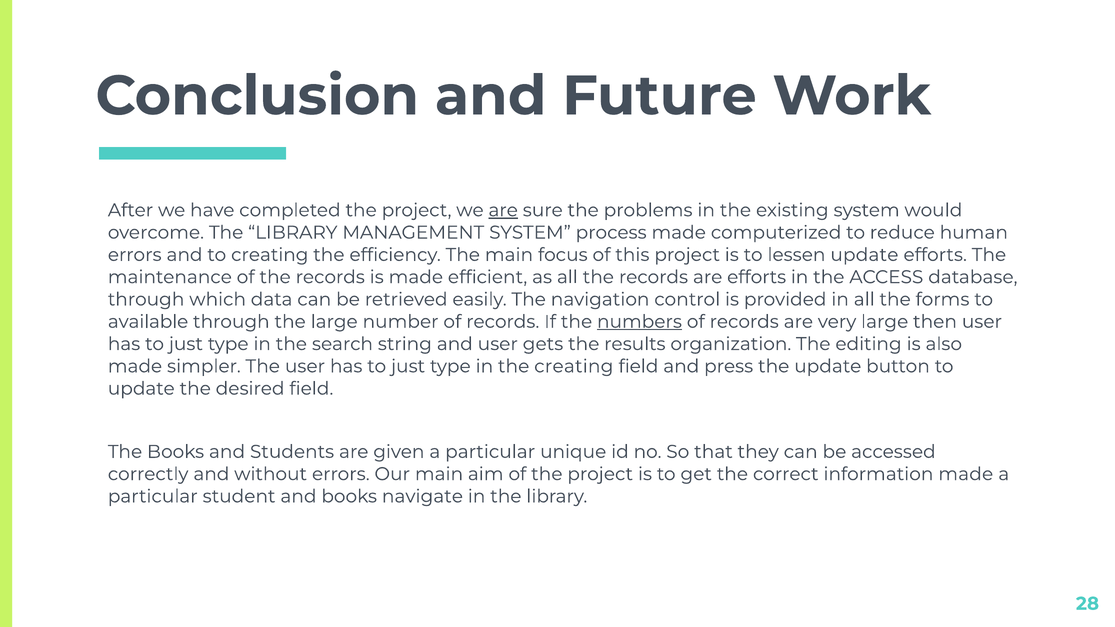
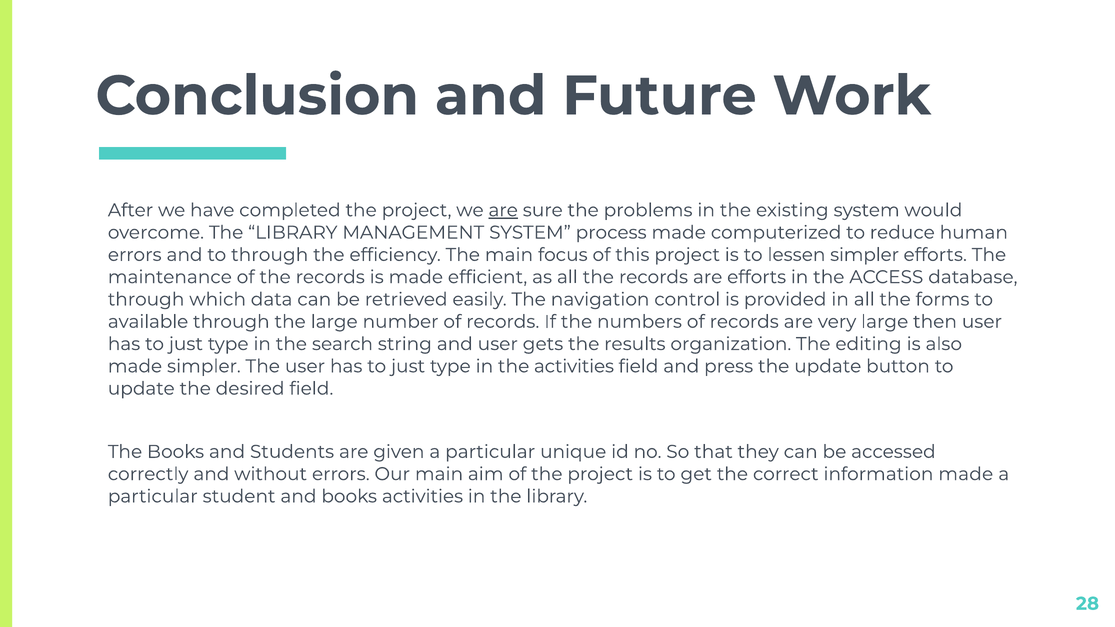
to creating: creating -> through
lessen update: update -> simpler
numbers underline: present -> none
the creating: creating -> activities
books navigate: navigate -> activities
